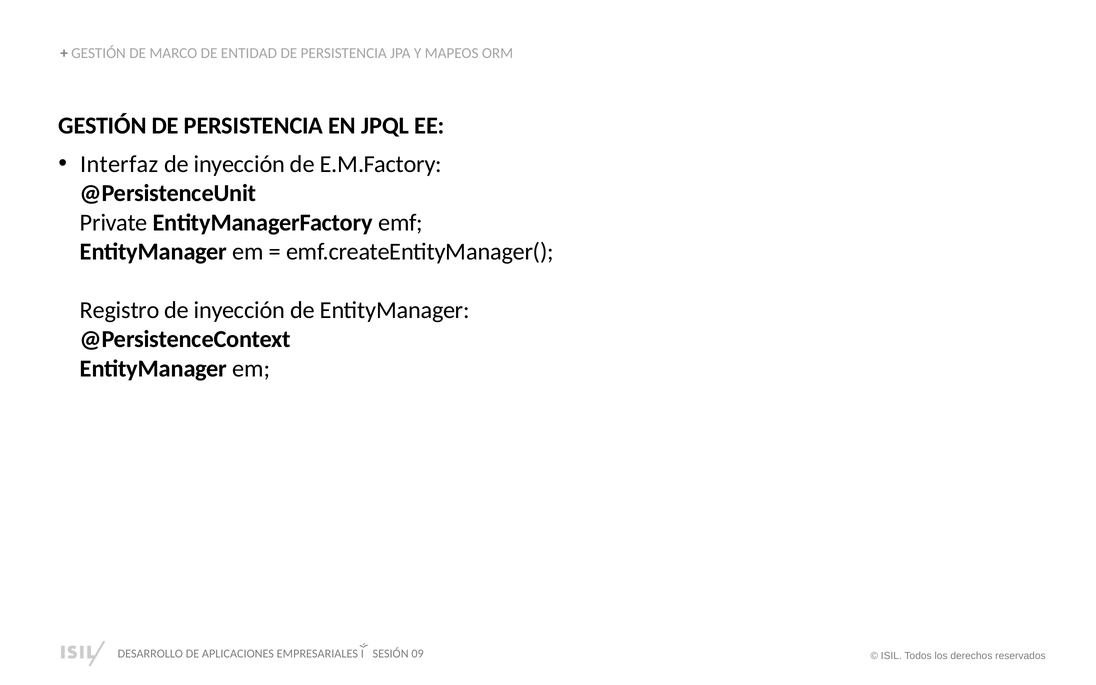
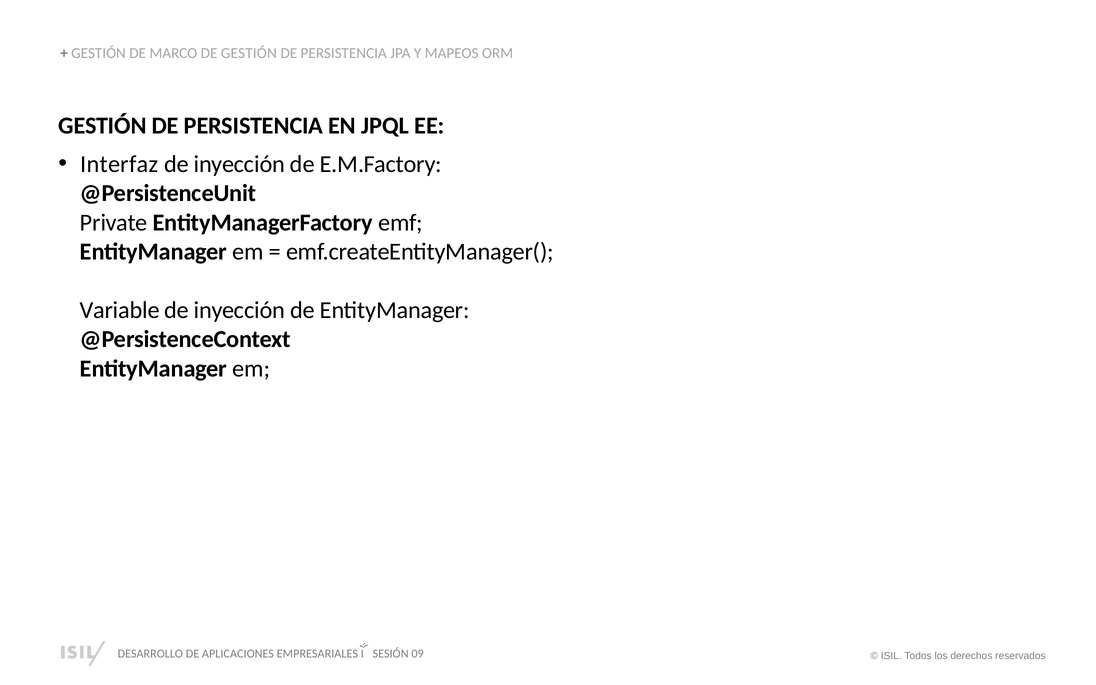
DE ENTIDAD: ENTIDAD -> GESTIÓN
Registro: Registro -> Variable
